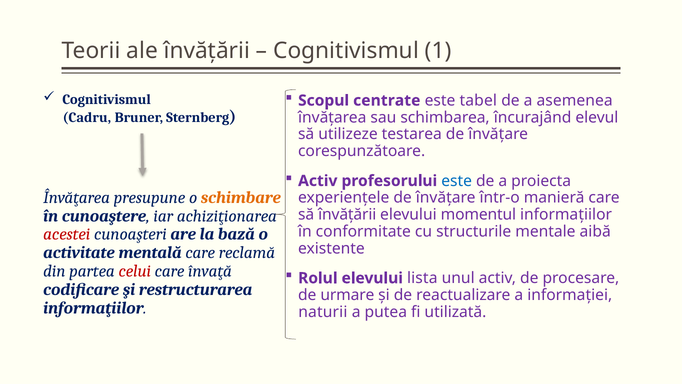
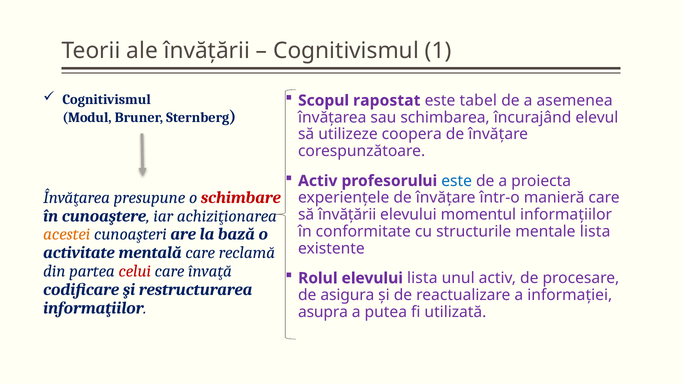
centrate: centrate -> rapostat
Cadru: Cadru -> Modul
testarea: testarea -> coopera
schimbare colour: orange -> red
acestei colour: red -> orange
mentale aibă: aibă -> lista
urmare: urmare -> asigura
naturii: naturii -> asupra
